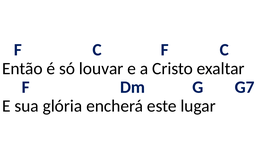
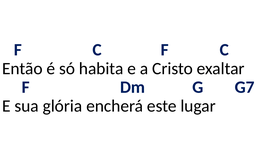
louvar: louvar -> habita
